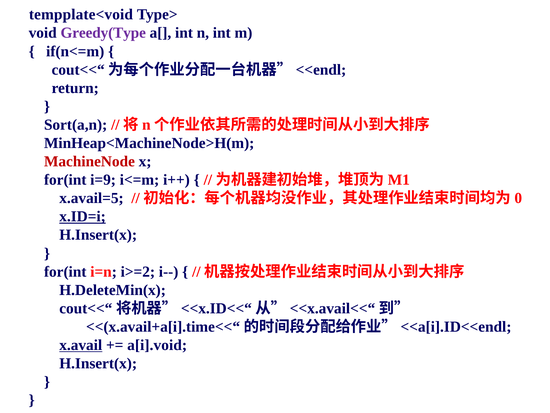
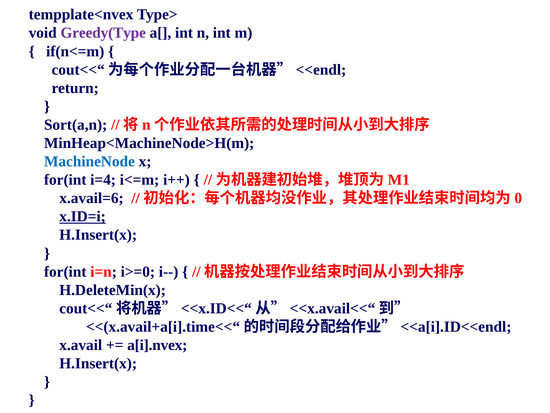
tempplate<void: tempplate<void -> tempplate<nvex
MachineNode colour: red -> blue
i=9: i=9 -> i=4
x.avail=5: x.avail=5 -> x.avail=6
i>=2: i>=2 -> i>=0
x.avail underline: present -> none
a[i].void: a[i].void -> a[i].nvex
